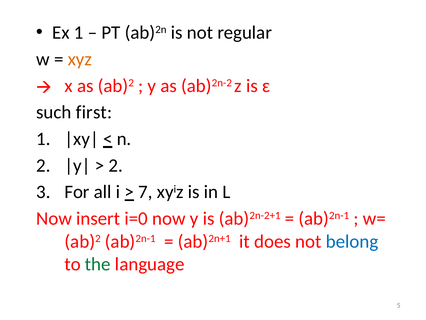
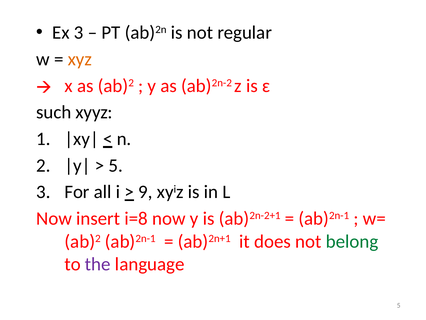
Ex 1: 1 -> 3
first: first -> xyyz
2 at (116, 165): 2 -> 5
7: 7 -> 9
i=0: i=0 -> i=8
belong colour: blue -> green
the colour: green -> purple
